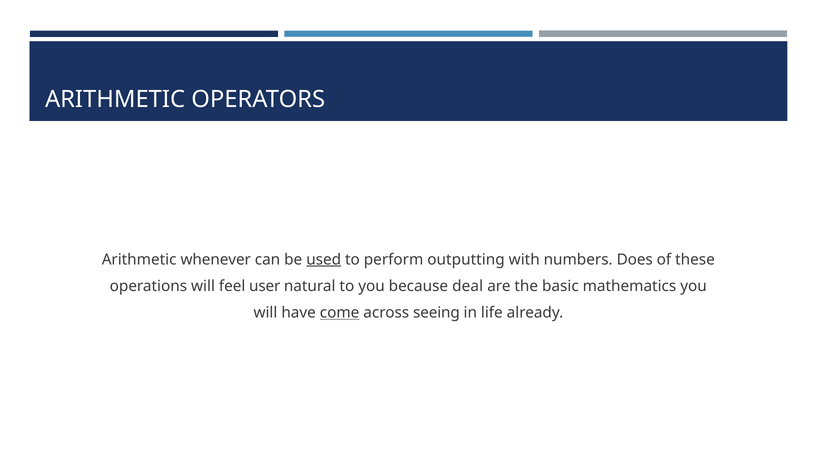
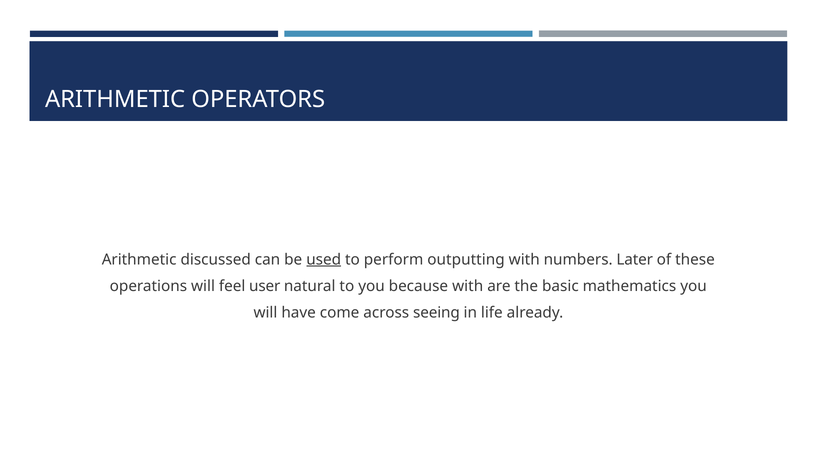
whenever: whenever -> discussed
Does: Does -> Later
because deal: deal -> with
come underline: present -> none
